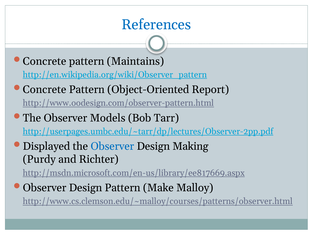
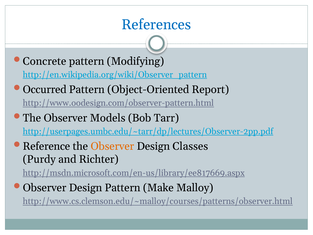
Maintains: Maintains -> Modifying
Concrete at (45, 89): Concrete -> Occurred
Displayed: Displayed -> Reference
Observer at (112, 146) colour: blue -> orange
Making: Making -> Classes
